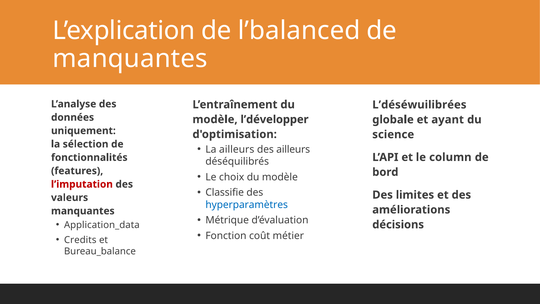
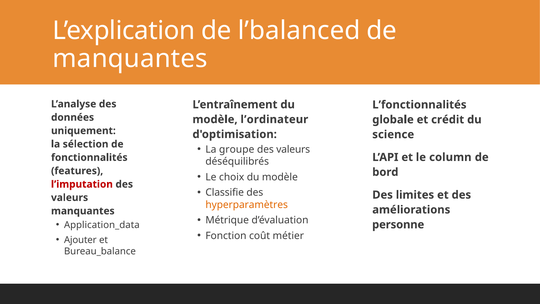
L’déséwuilibrées: L’déséwuilibrées -> L’fonctionnalités
l’développer: l’développer -> l’ordinateur
ayant: ayant -> crédit
La ailleurs: ailleurs -> groupe
ailleurs at (293, 149): ailleurs -> valeurs
hyperparamètres colour: blue -> orange
décisions: décisions -> personne
Credits: Credits -> Ajouter
